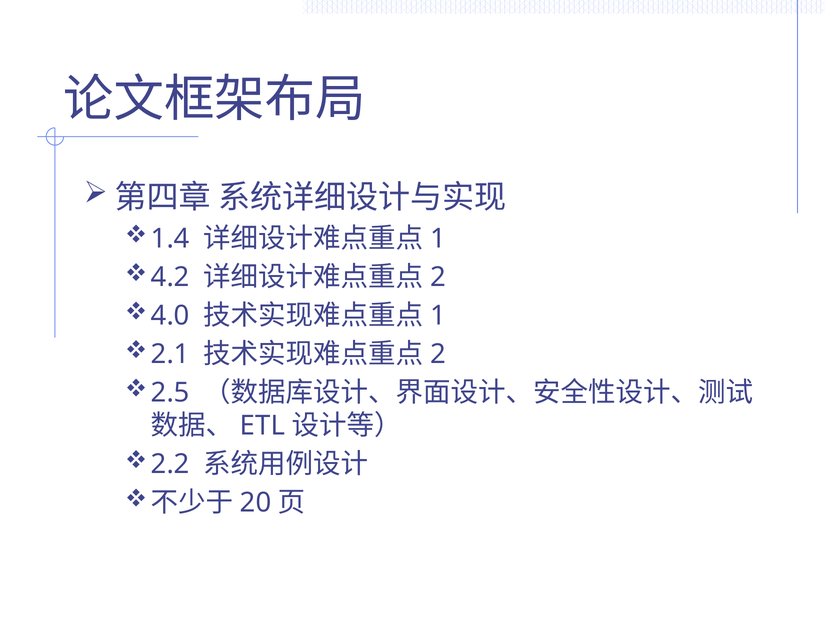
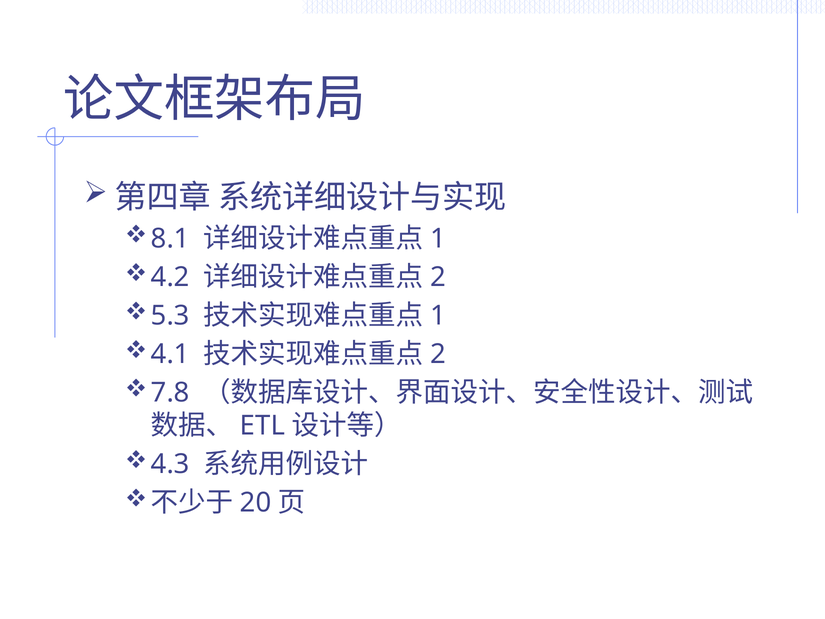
1.4: 1.4 -> 8.1
4.0: 4.0 -> 5.3
2.1: 2.1 -> 4.1
2.5: 2.5 -> 7.8
2.2: 2.2 -> 4.3
